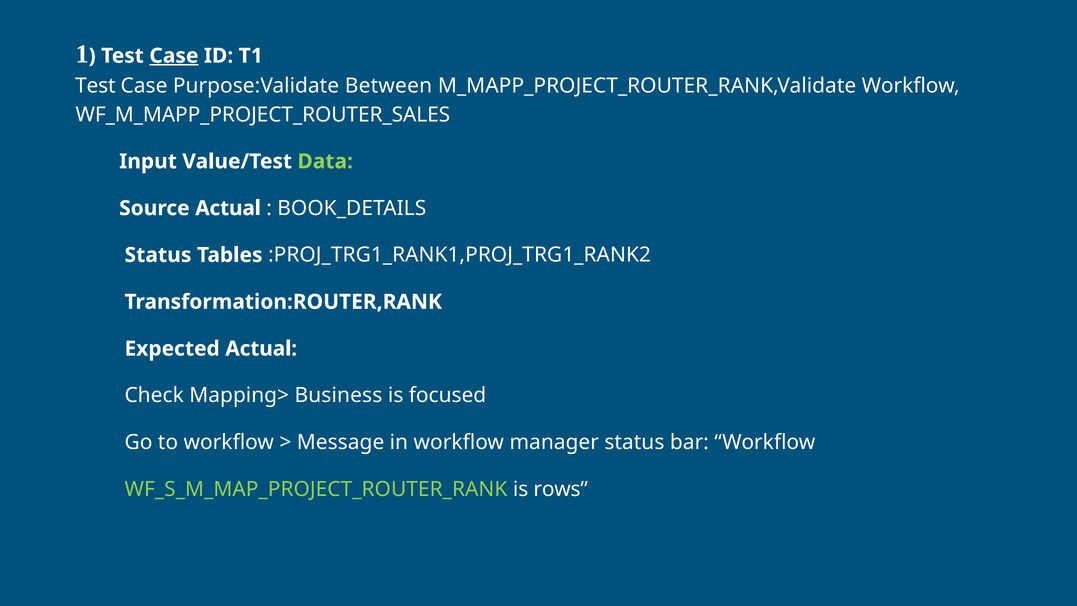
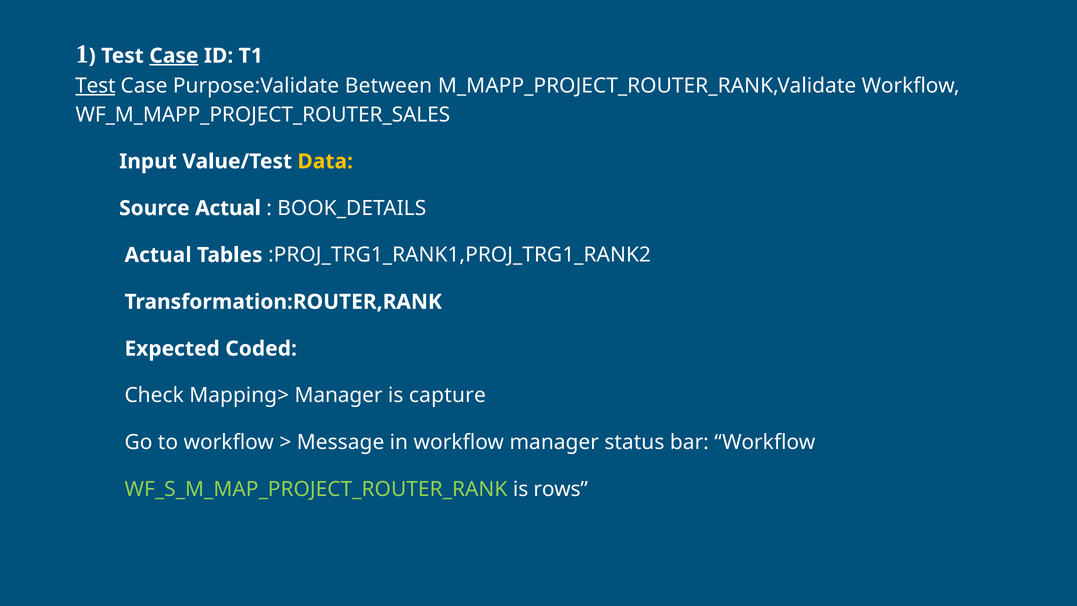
Test at (95, 86) underline: none -> present
Data colour: light green -> yellow
Status at (158, 255): Status -> Actual
Expected Actual: Actual -> Coded
Mapping> Business: Business -> Manager
focused: focused -> capture
